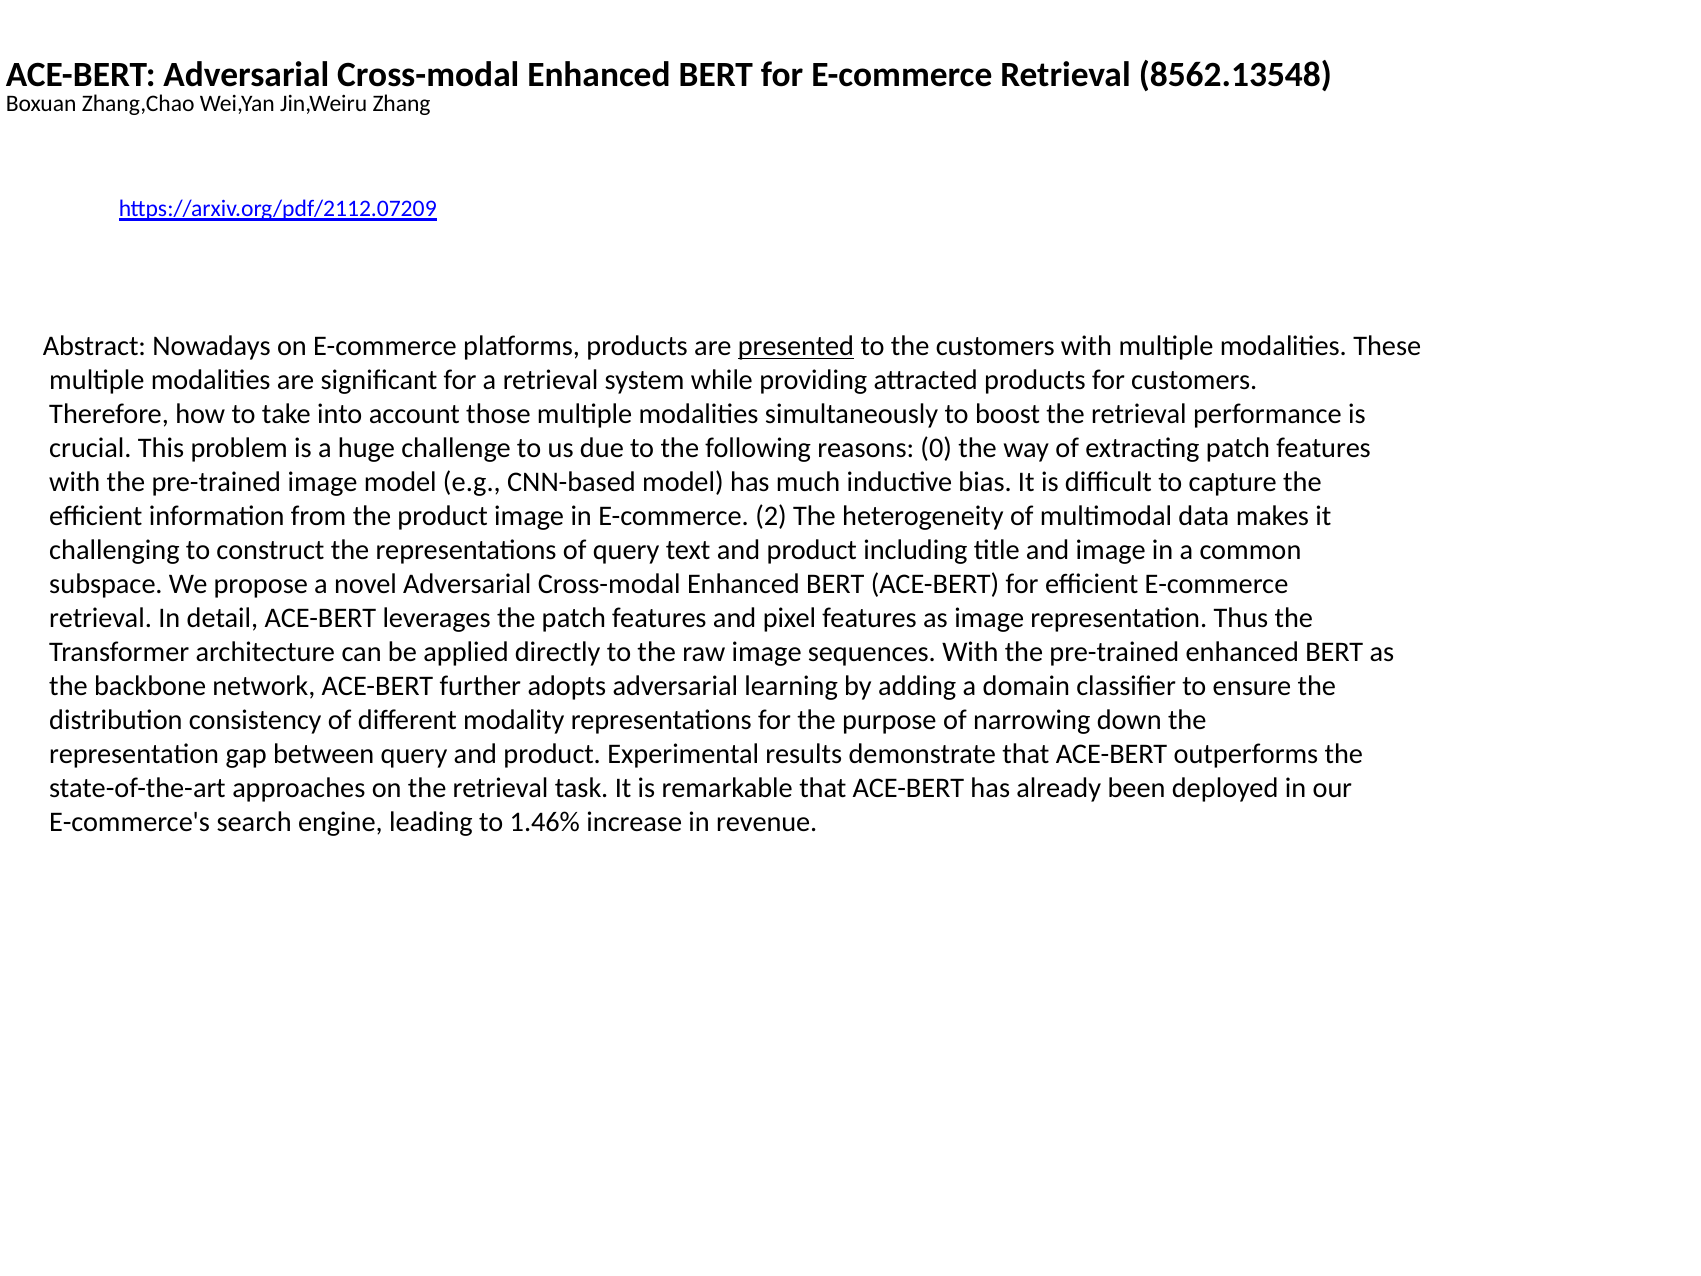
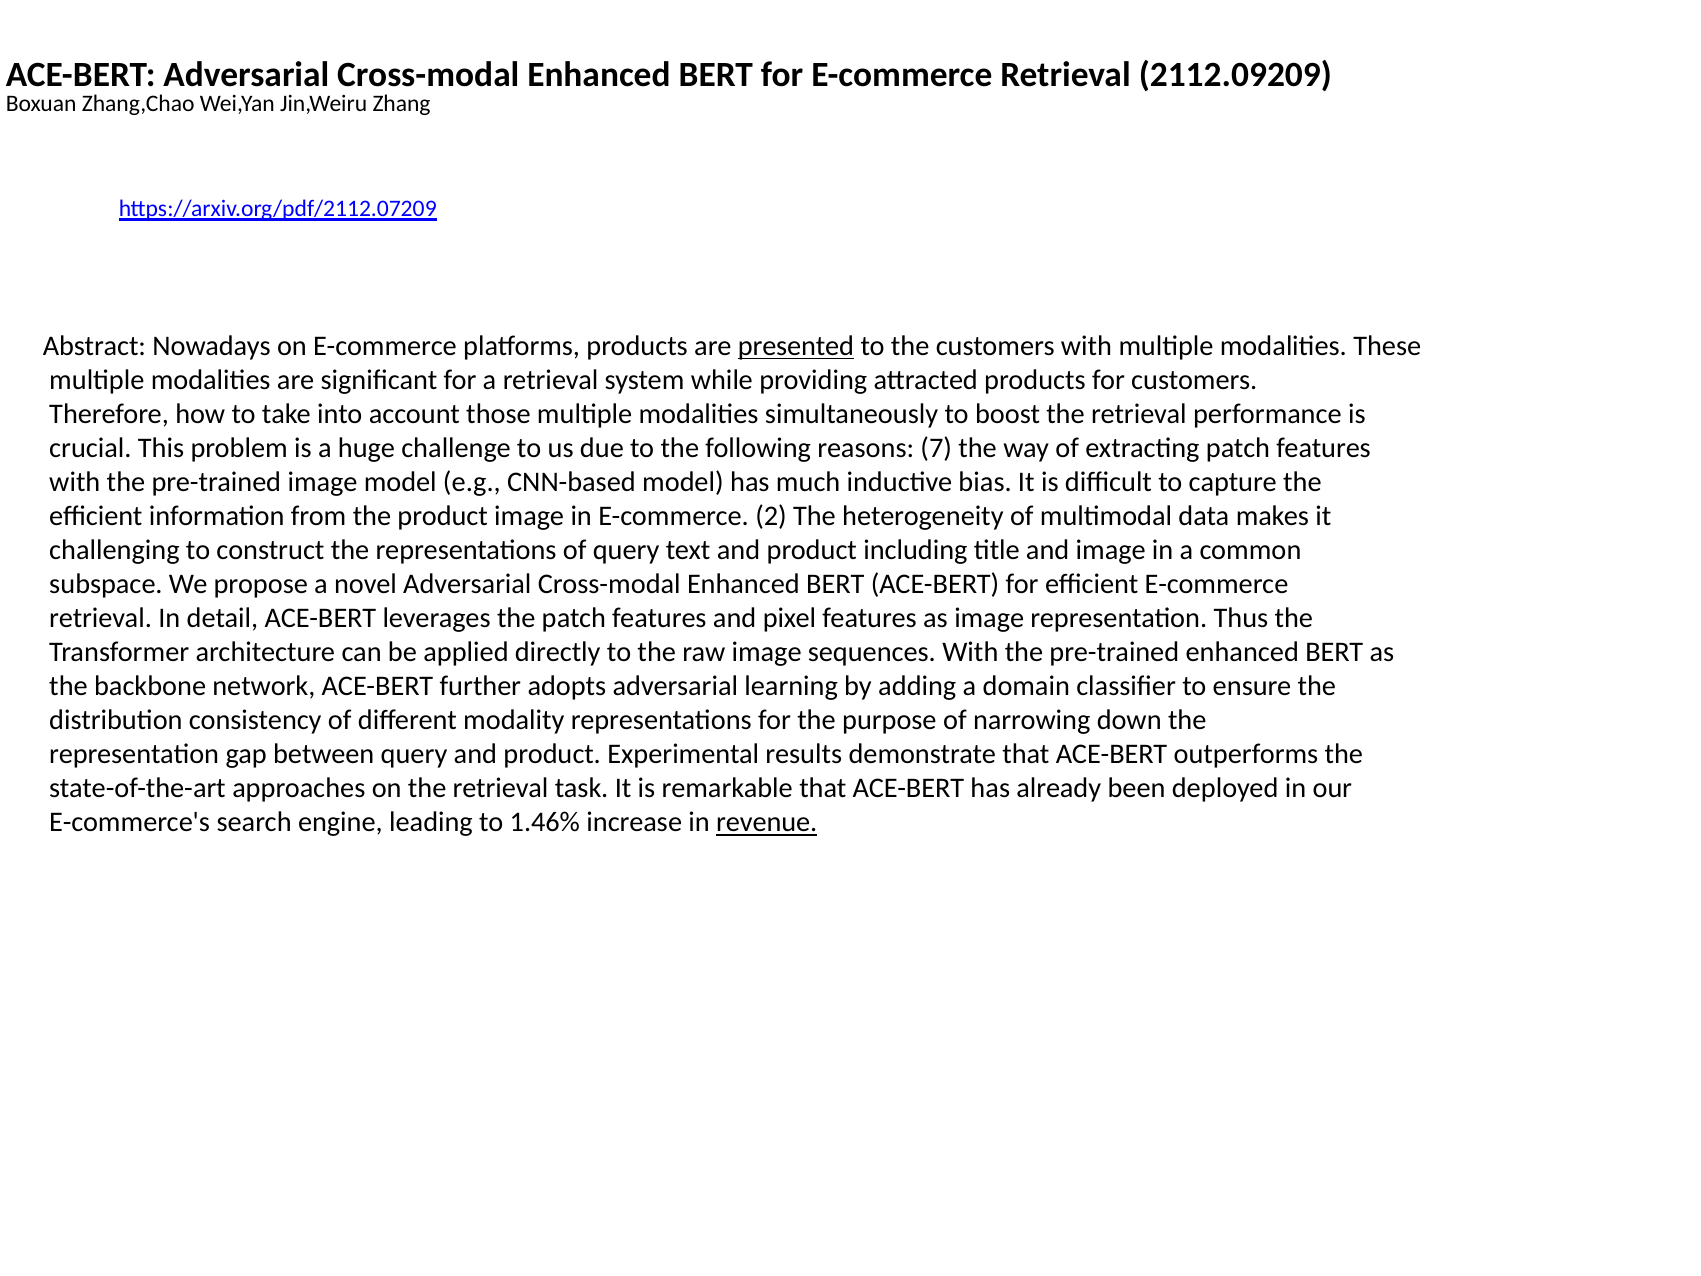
8562.13548: 8562.13548 -> 2112.09209
0: 0 -> 7
revenue underline: none -> present
